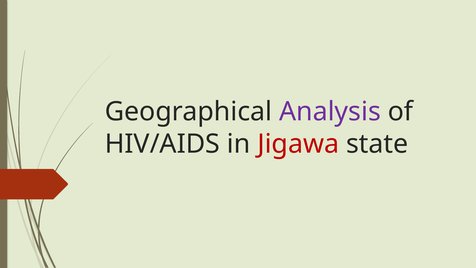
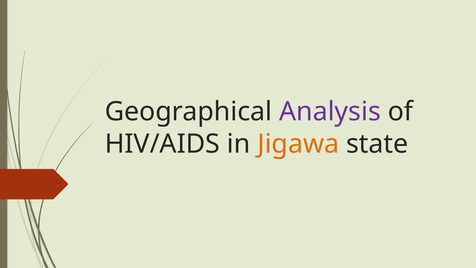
Jigawa colour: red -> orange
